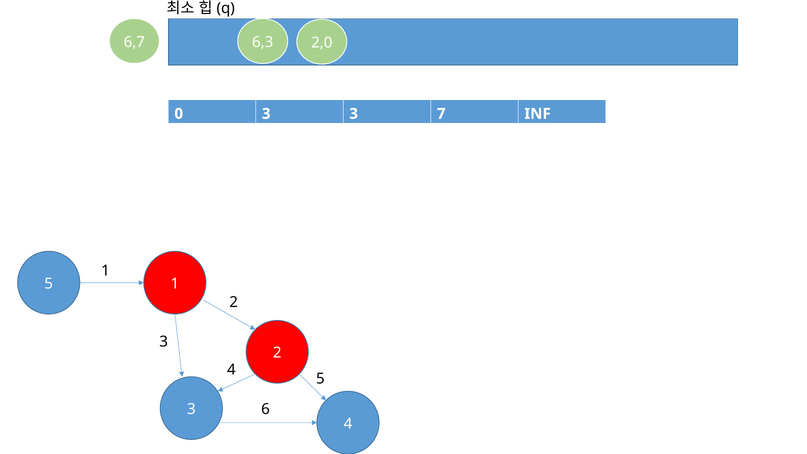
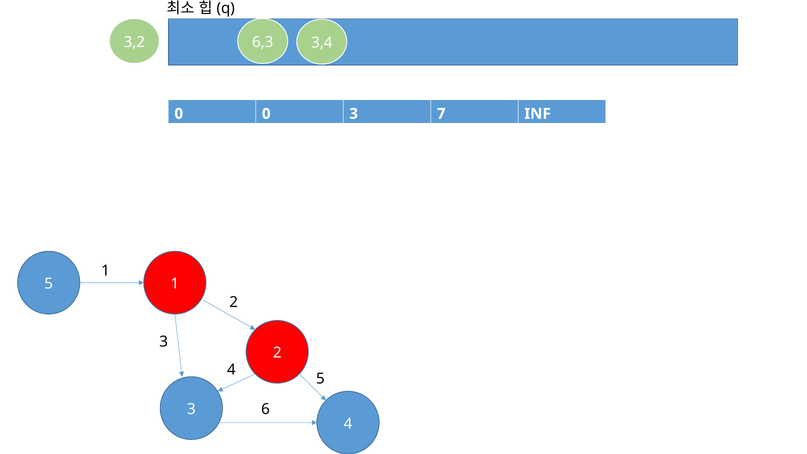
6,7: 6,7 -> 3,2
2,0: 2,0 -> 3,4
0 3: 3 -> 0
